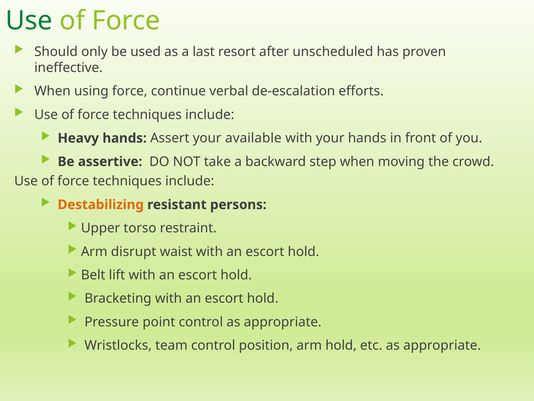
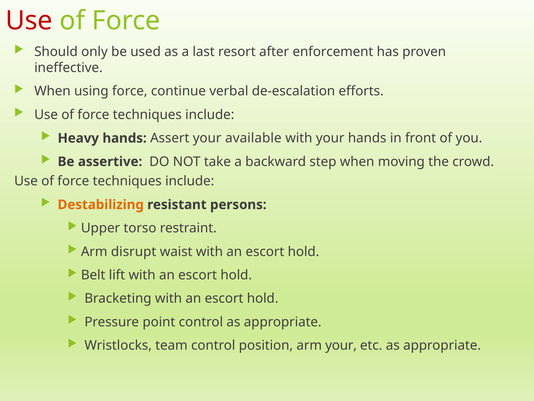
Use at (29, 21) colour: green -> red
unscheduled: unscheduled -> enforcement
arm hold: hold -> your
